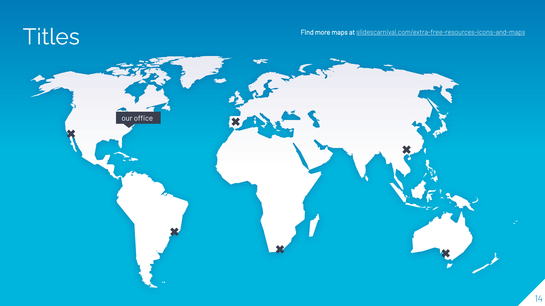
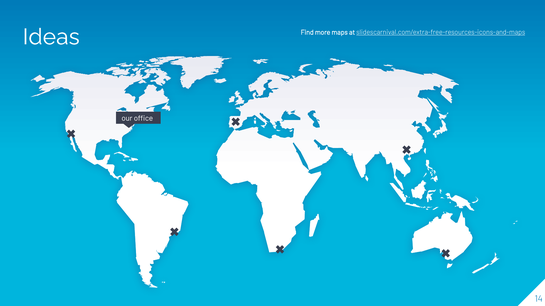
Titles: Titles -> Ideas
